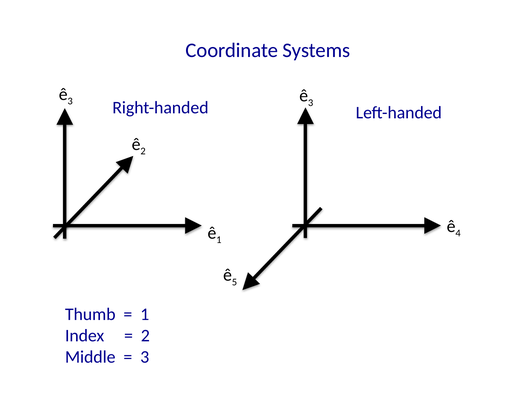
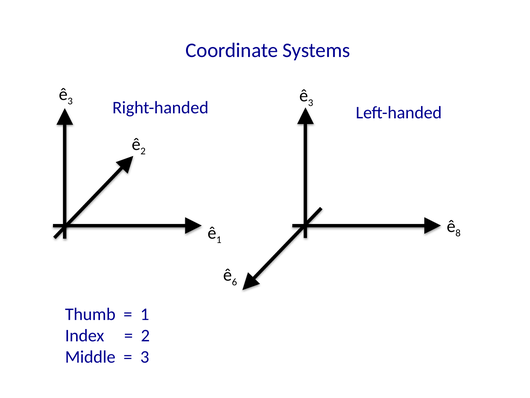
4: 4 -> 8
5: 5 -> 6
